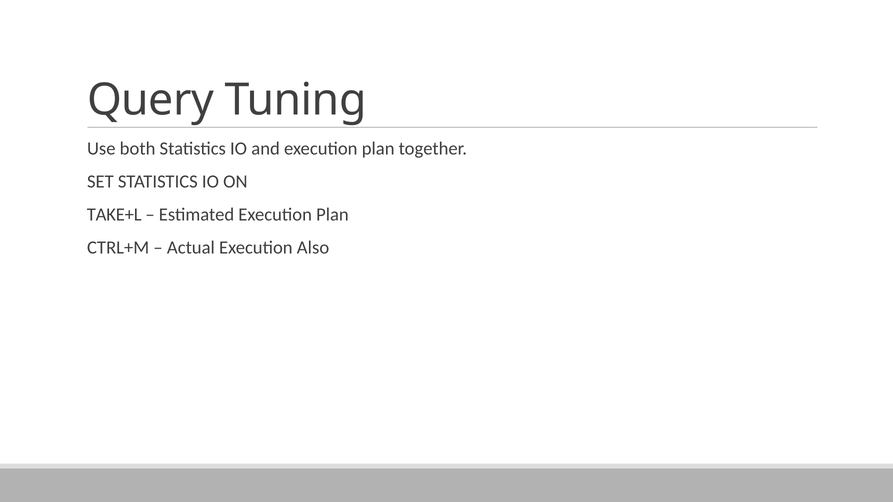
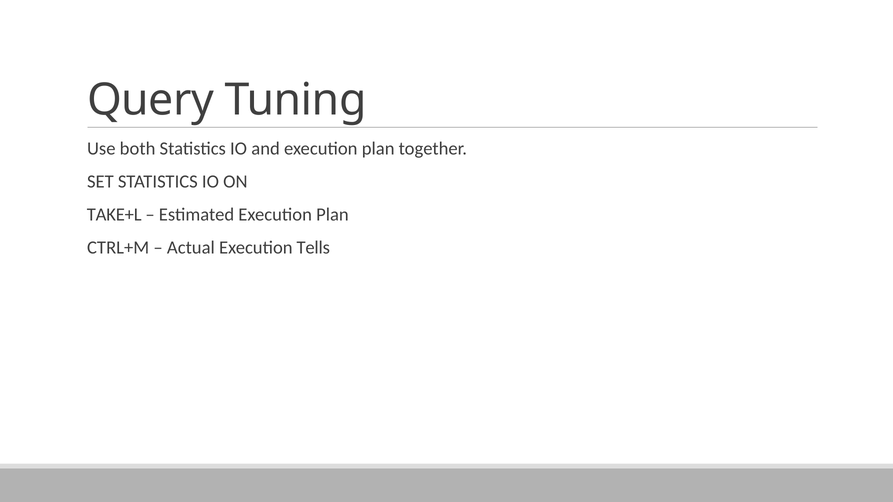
Also: Also -> Tells
